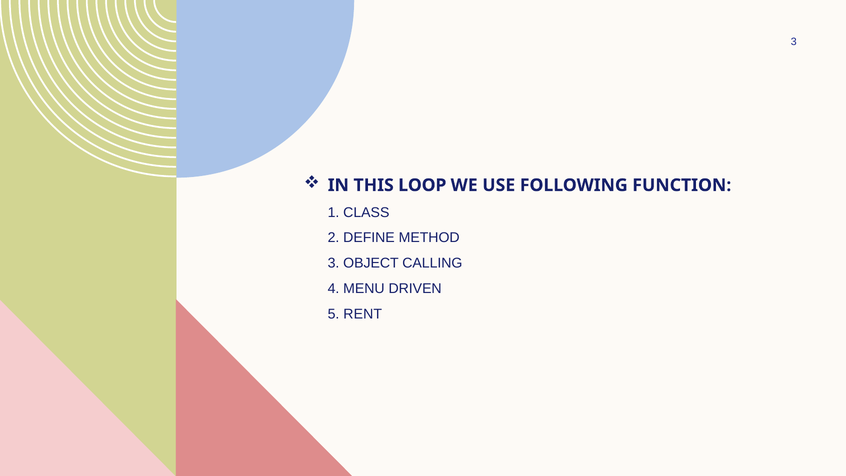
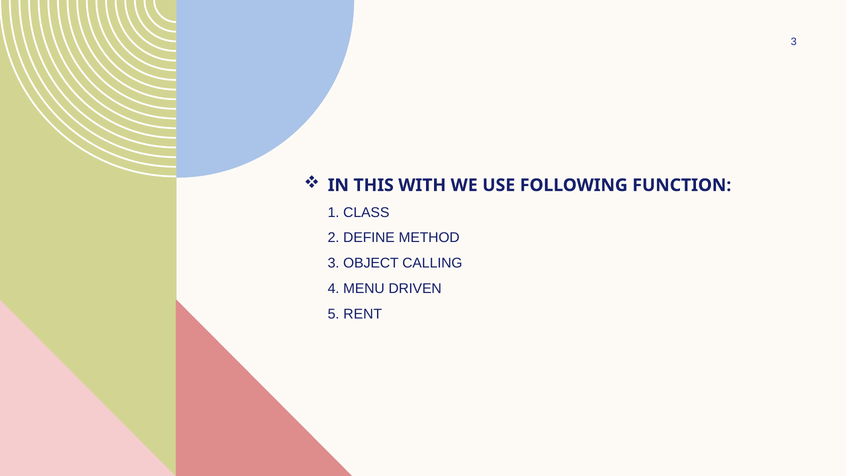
LOOP: LOOP -> WITH
